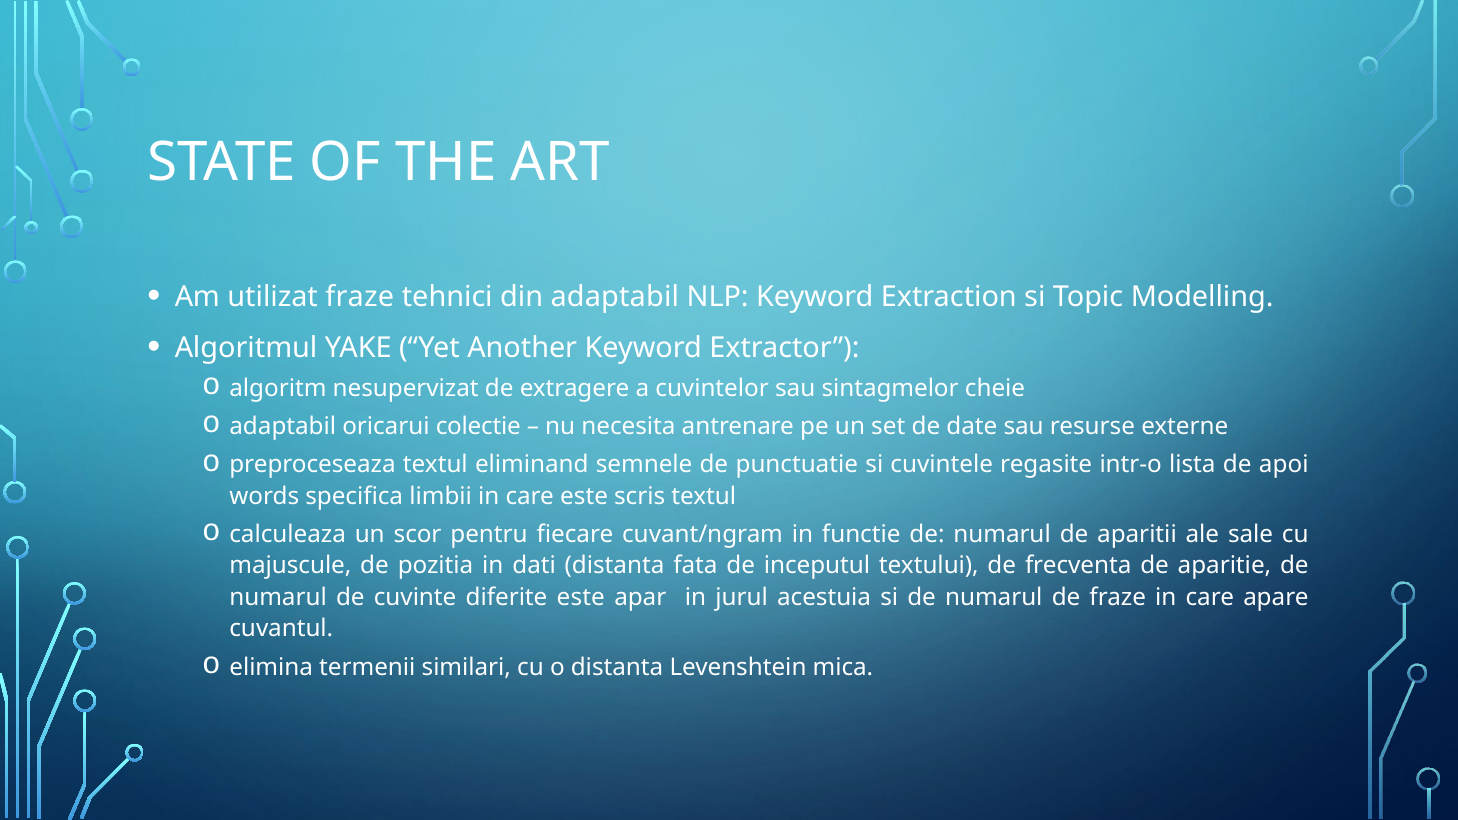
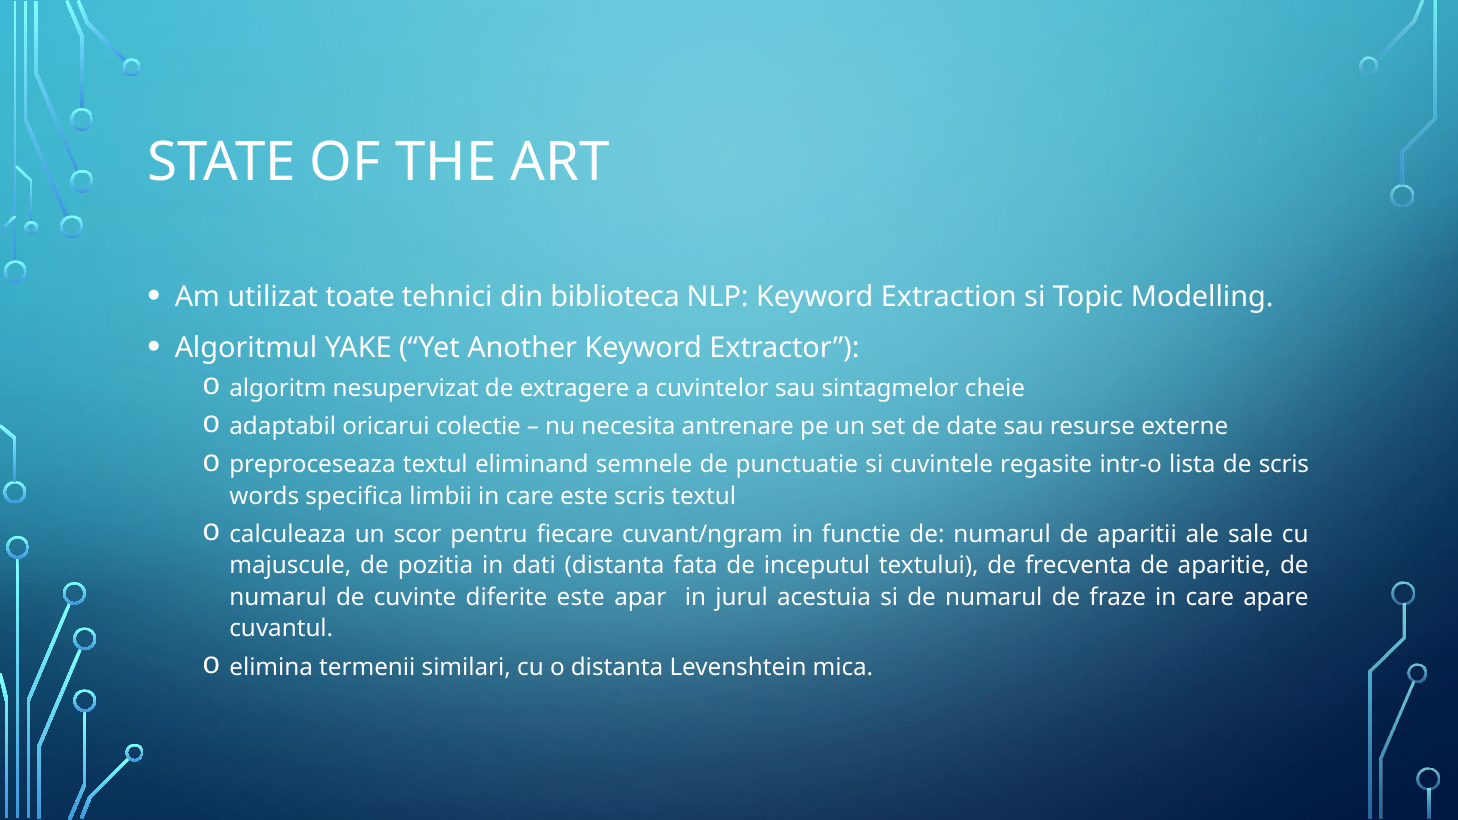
utilizat fraze: fraze -> toate
din adaptabil: adaptabil -> biblioteca
de apoi: apoi -> scris
